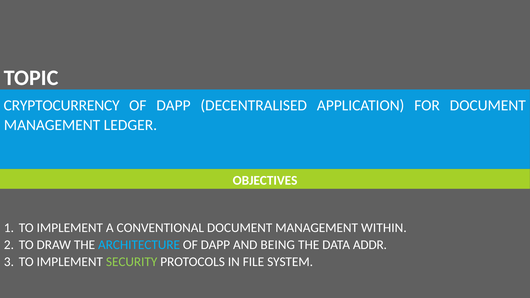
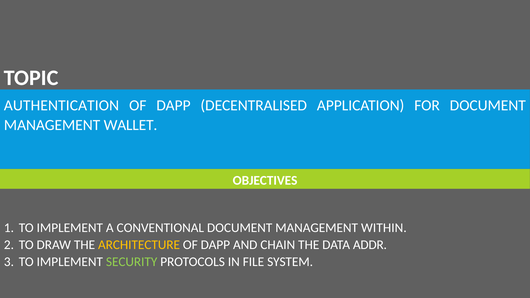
CRYPTOCURRENCY: CRYPTOCURRENCY -> AUTHENTICATION
LEDGER: LEDGER -> WALLET
ARCHITECTURE colour: light blue -> yellow
BEING: BEING -> CHAIN
